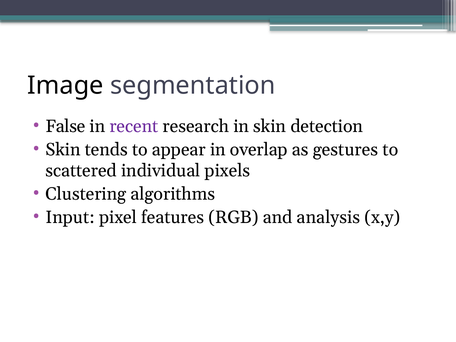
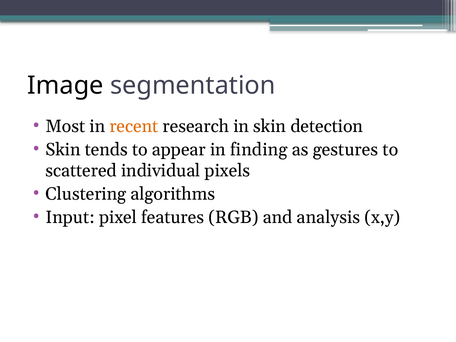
False: False -> Most
recent colour: purple -> orange
overlap: overlap -> finding
